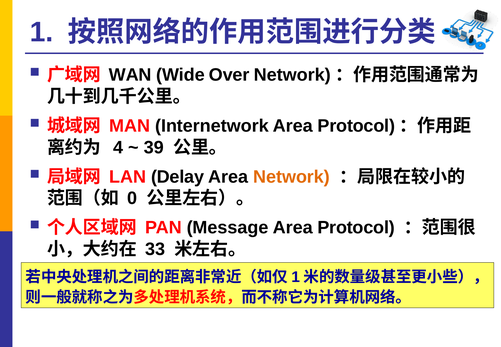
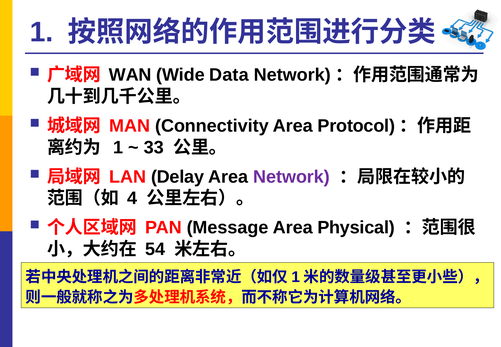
Over: Over -> Data
Internetwork: Internetwork -> Connectivity
4 at (118, 147): 4 -> 1
39: 39 -> 33
Network at (292, 177) colour: orange -> purple
0: 0 -> 4
Protocol at (356, 228): Protocol -> Physical
33: 33 -> 54
